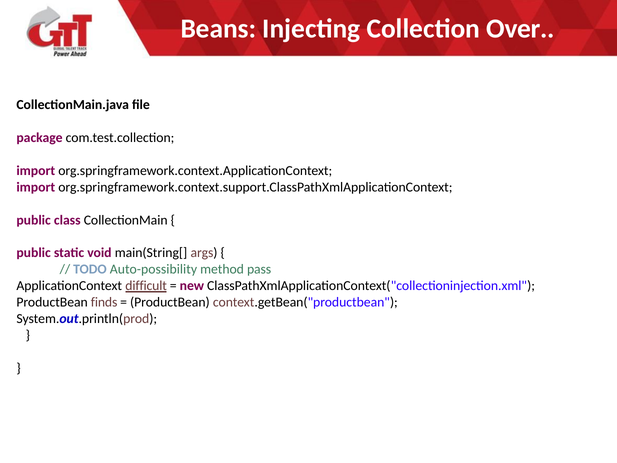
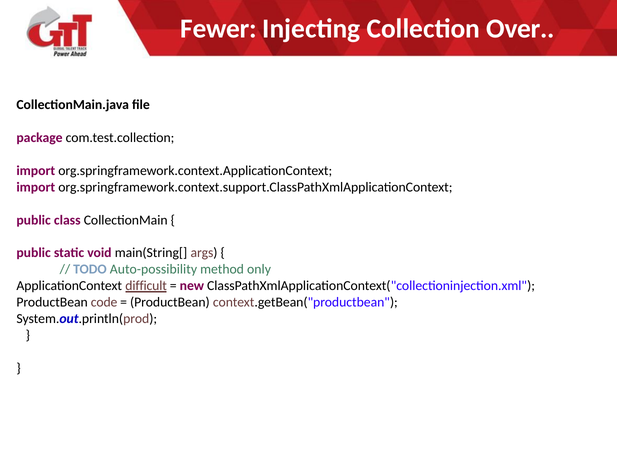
Beans: Beans -> Fewer
pass: pass -> only
finds: finds -> code
